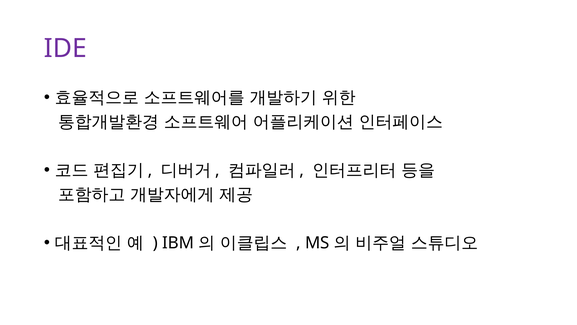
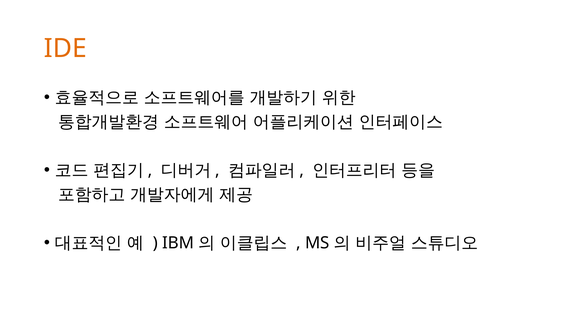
IDE colour: purple -> orange
